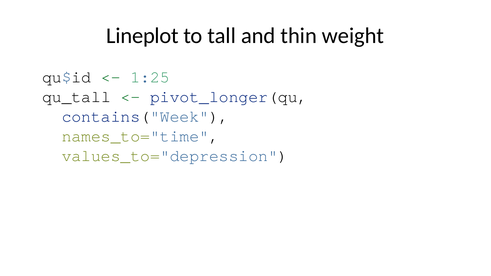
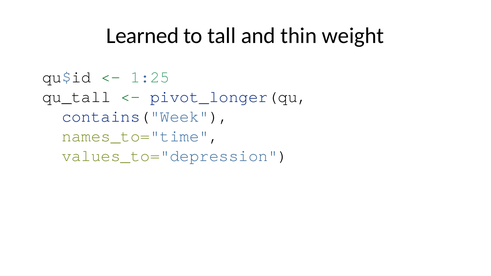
Lineplot: Lineplot -> Learned
